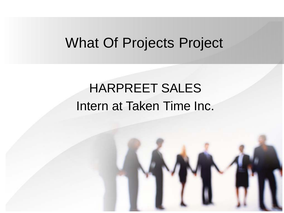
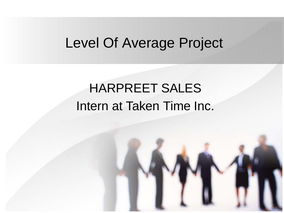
What: What -> Level
Projects: Projects -> Average
